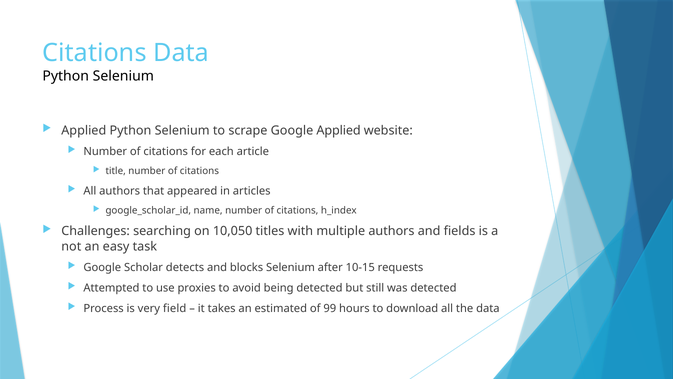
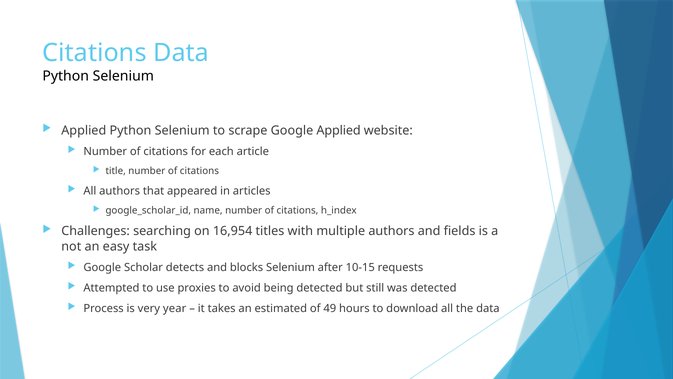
10,050: 10,050 -> 16,954
field: field -> year
99: 99 -> 49
